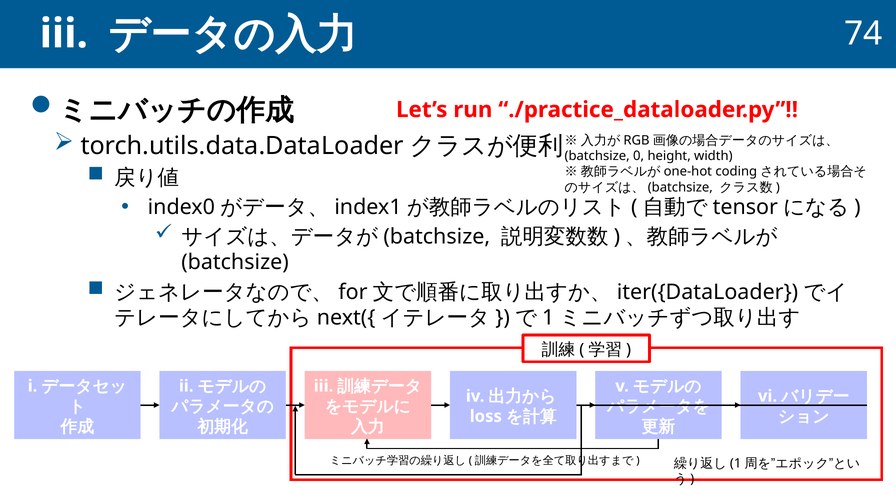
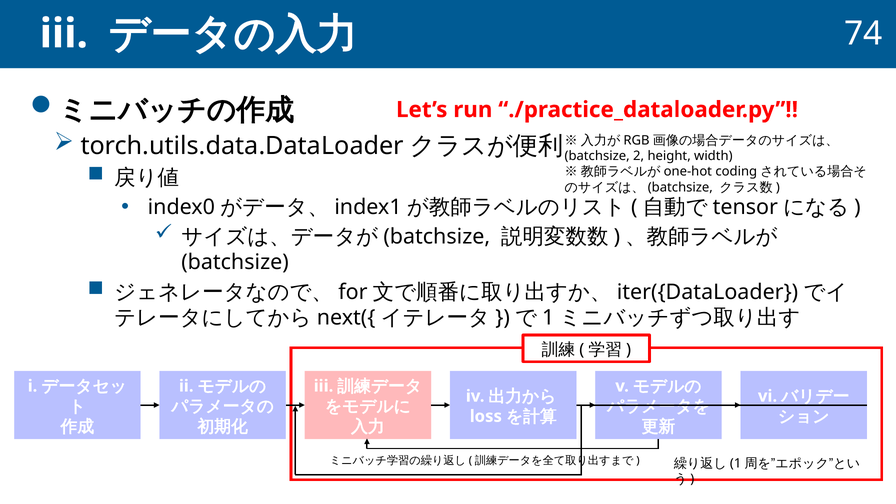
0: 0 -> 2
